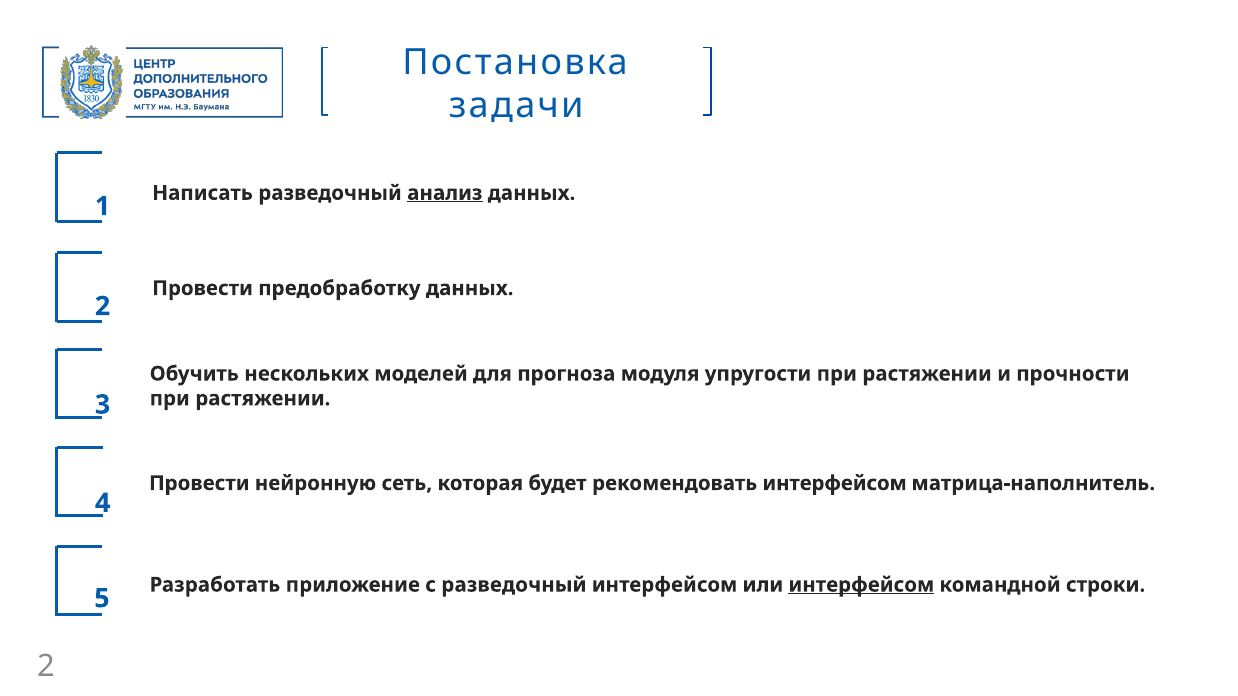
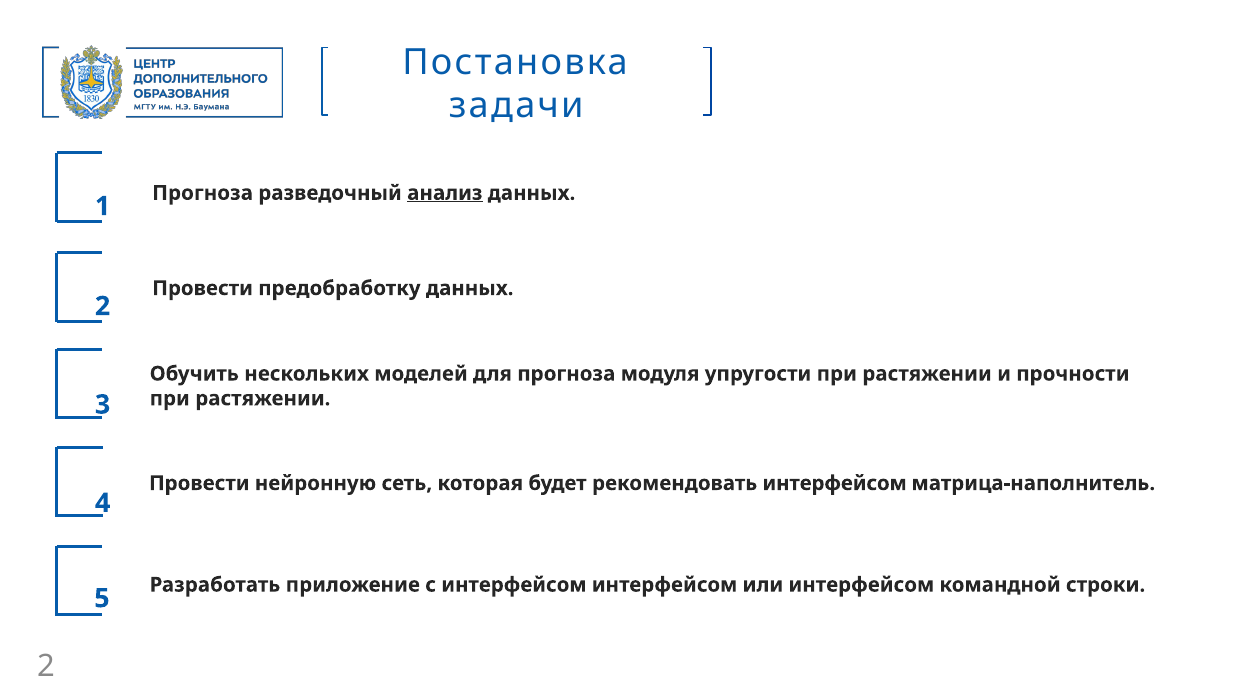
Написать at (203, 193): Написать -> Прогноза
с разведочный: разведочный -> интерфейсом
интерфейсом at (861, 585) underline: present -> none
